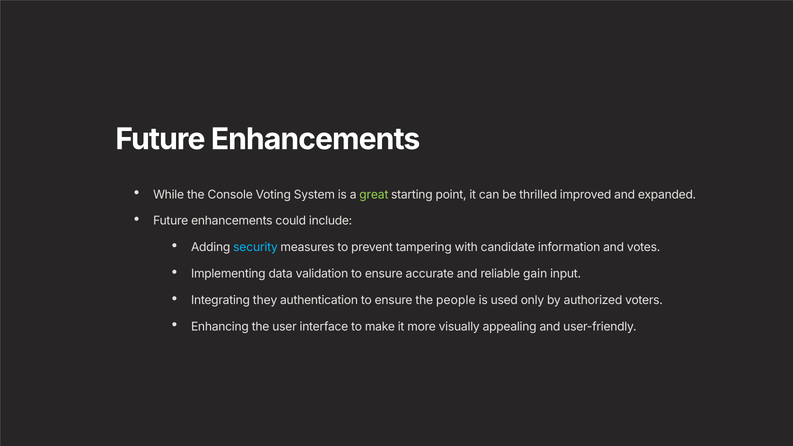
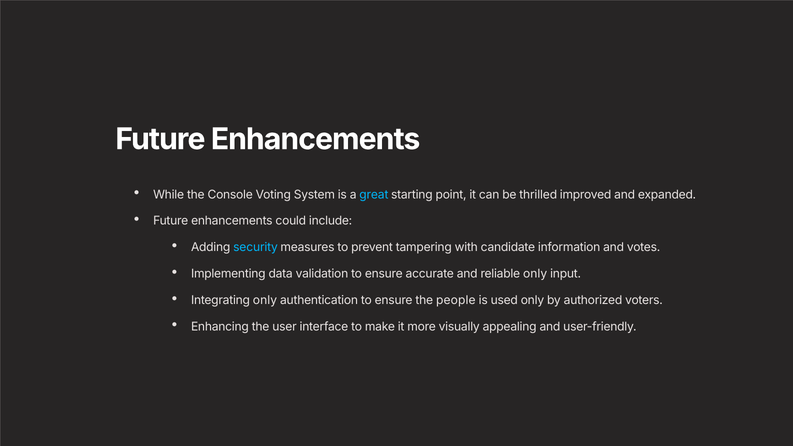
great colour: light green -> light blue
reliable gain: gain -> only
Integrating they: they -> only
